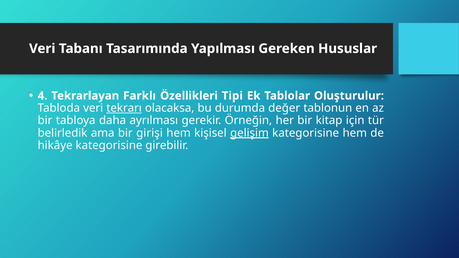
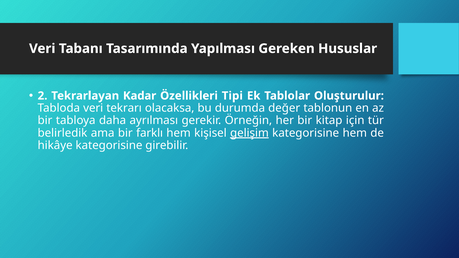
4: 4 -> 2
Farklı: Farklı -> Kadar
tekrarı underline: present -> none
girişi: girişi -> farklı
